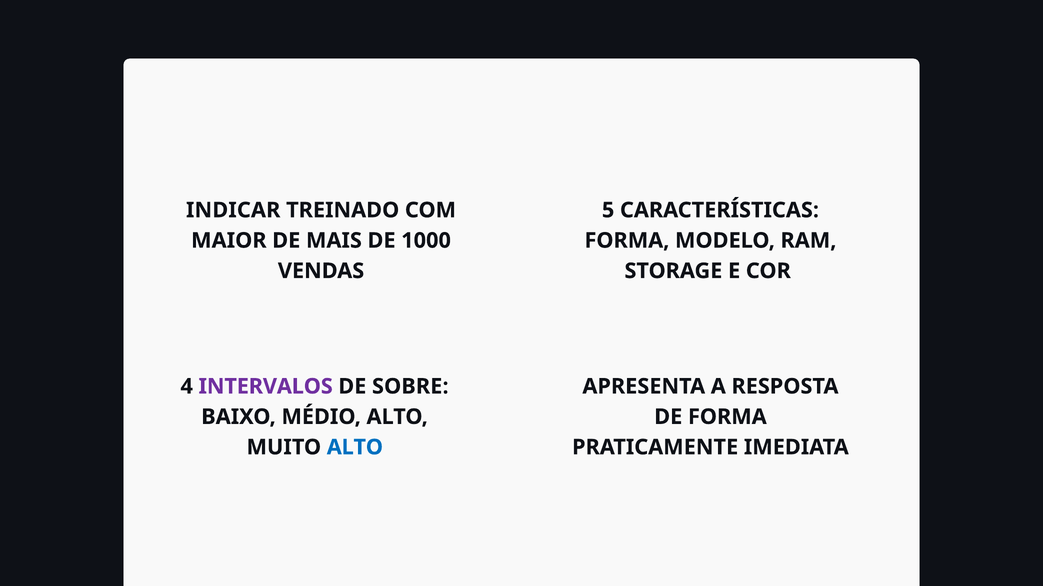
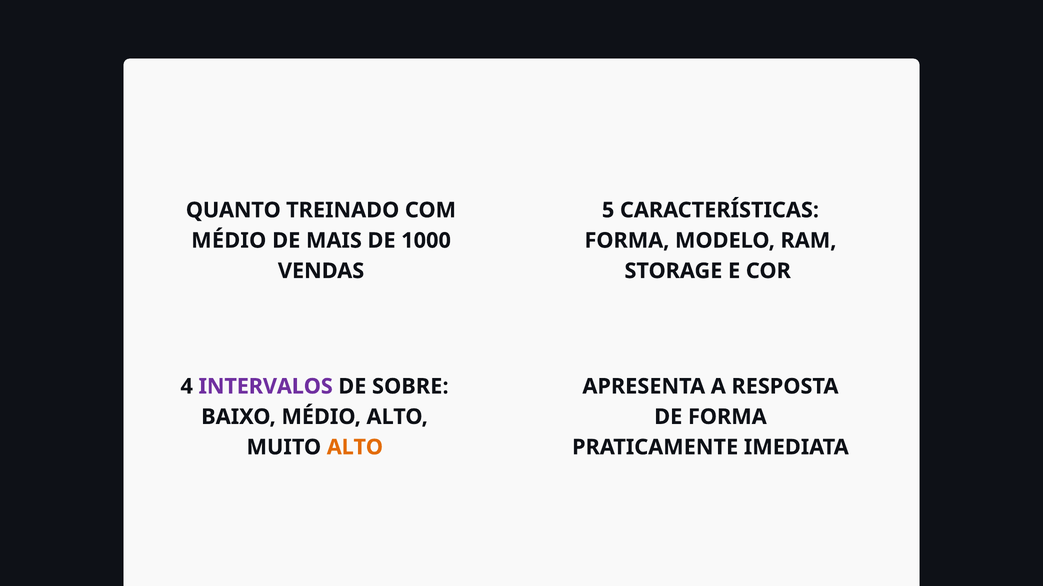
INDICAR: INDICAR -> QUANTO
MAIOR at (229, 241): MAIOR -> MÉDIO
ALTO at (355, 448) colour: blue -> orange
